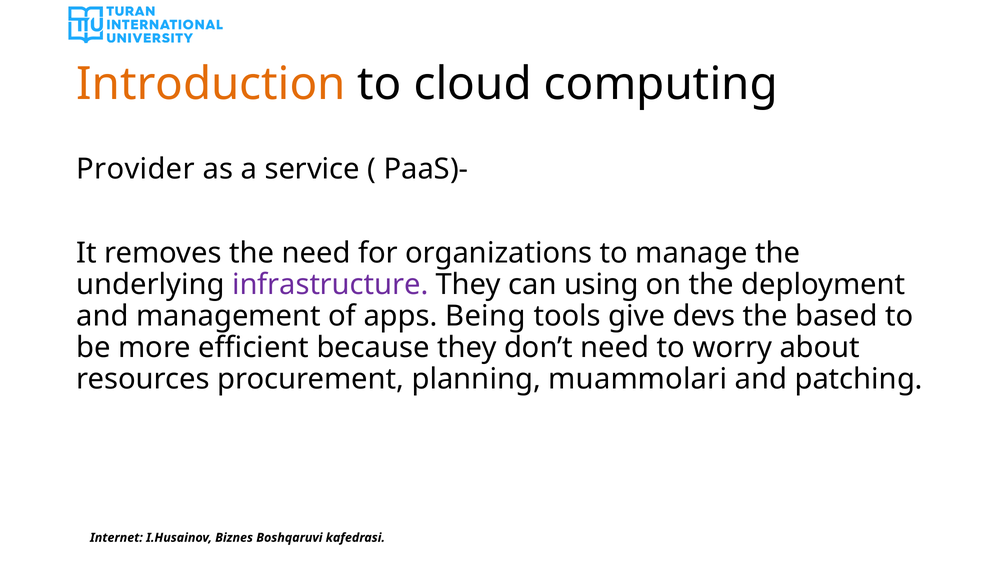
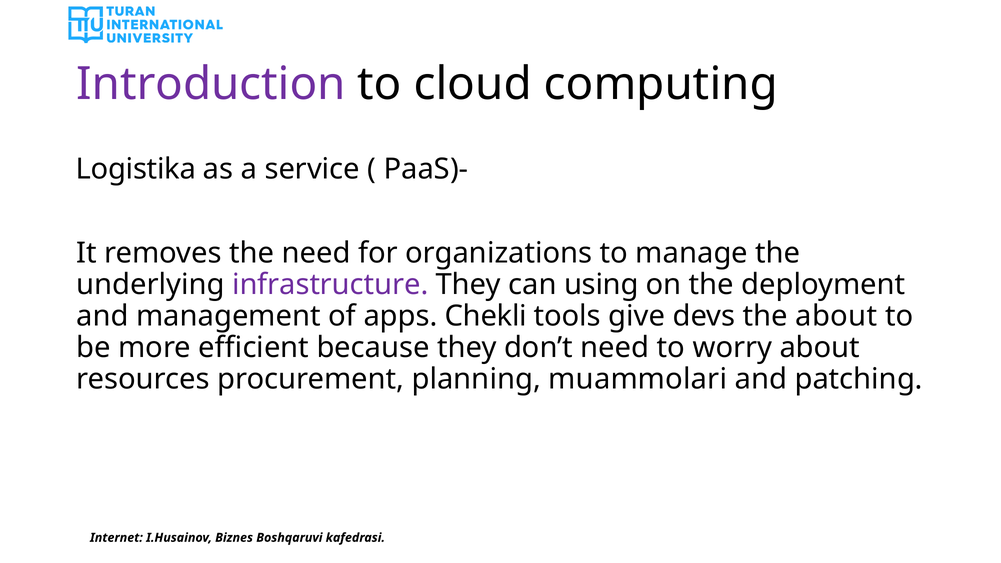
Introduction colour: orange -> purple
Provider: Provider -> Logistika
Being: Being -> Chekli
the based: based -> about
